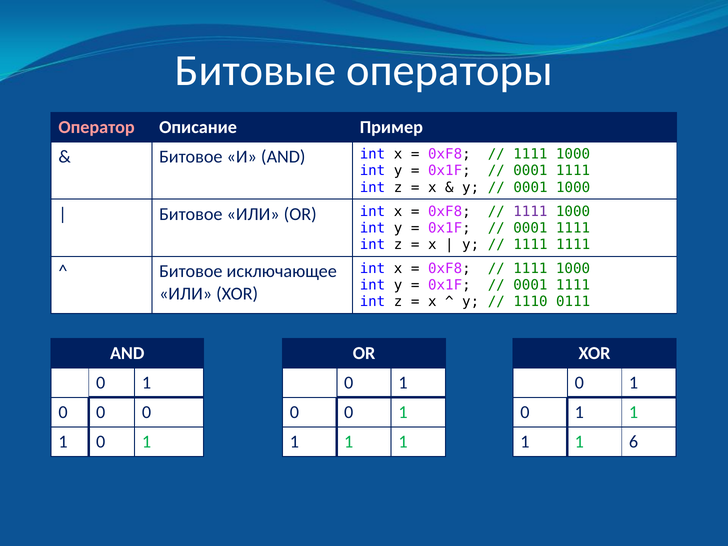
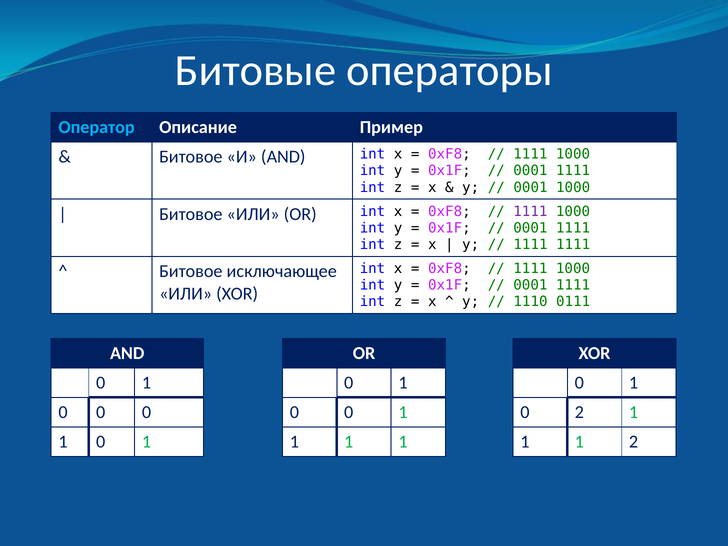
Оператор colour: pink -> light blue
1 at (579, 412): 1 -> 2
1 6: 6 -> 2
